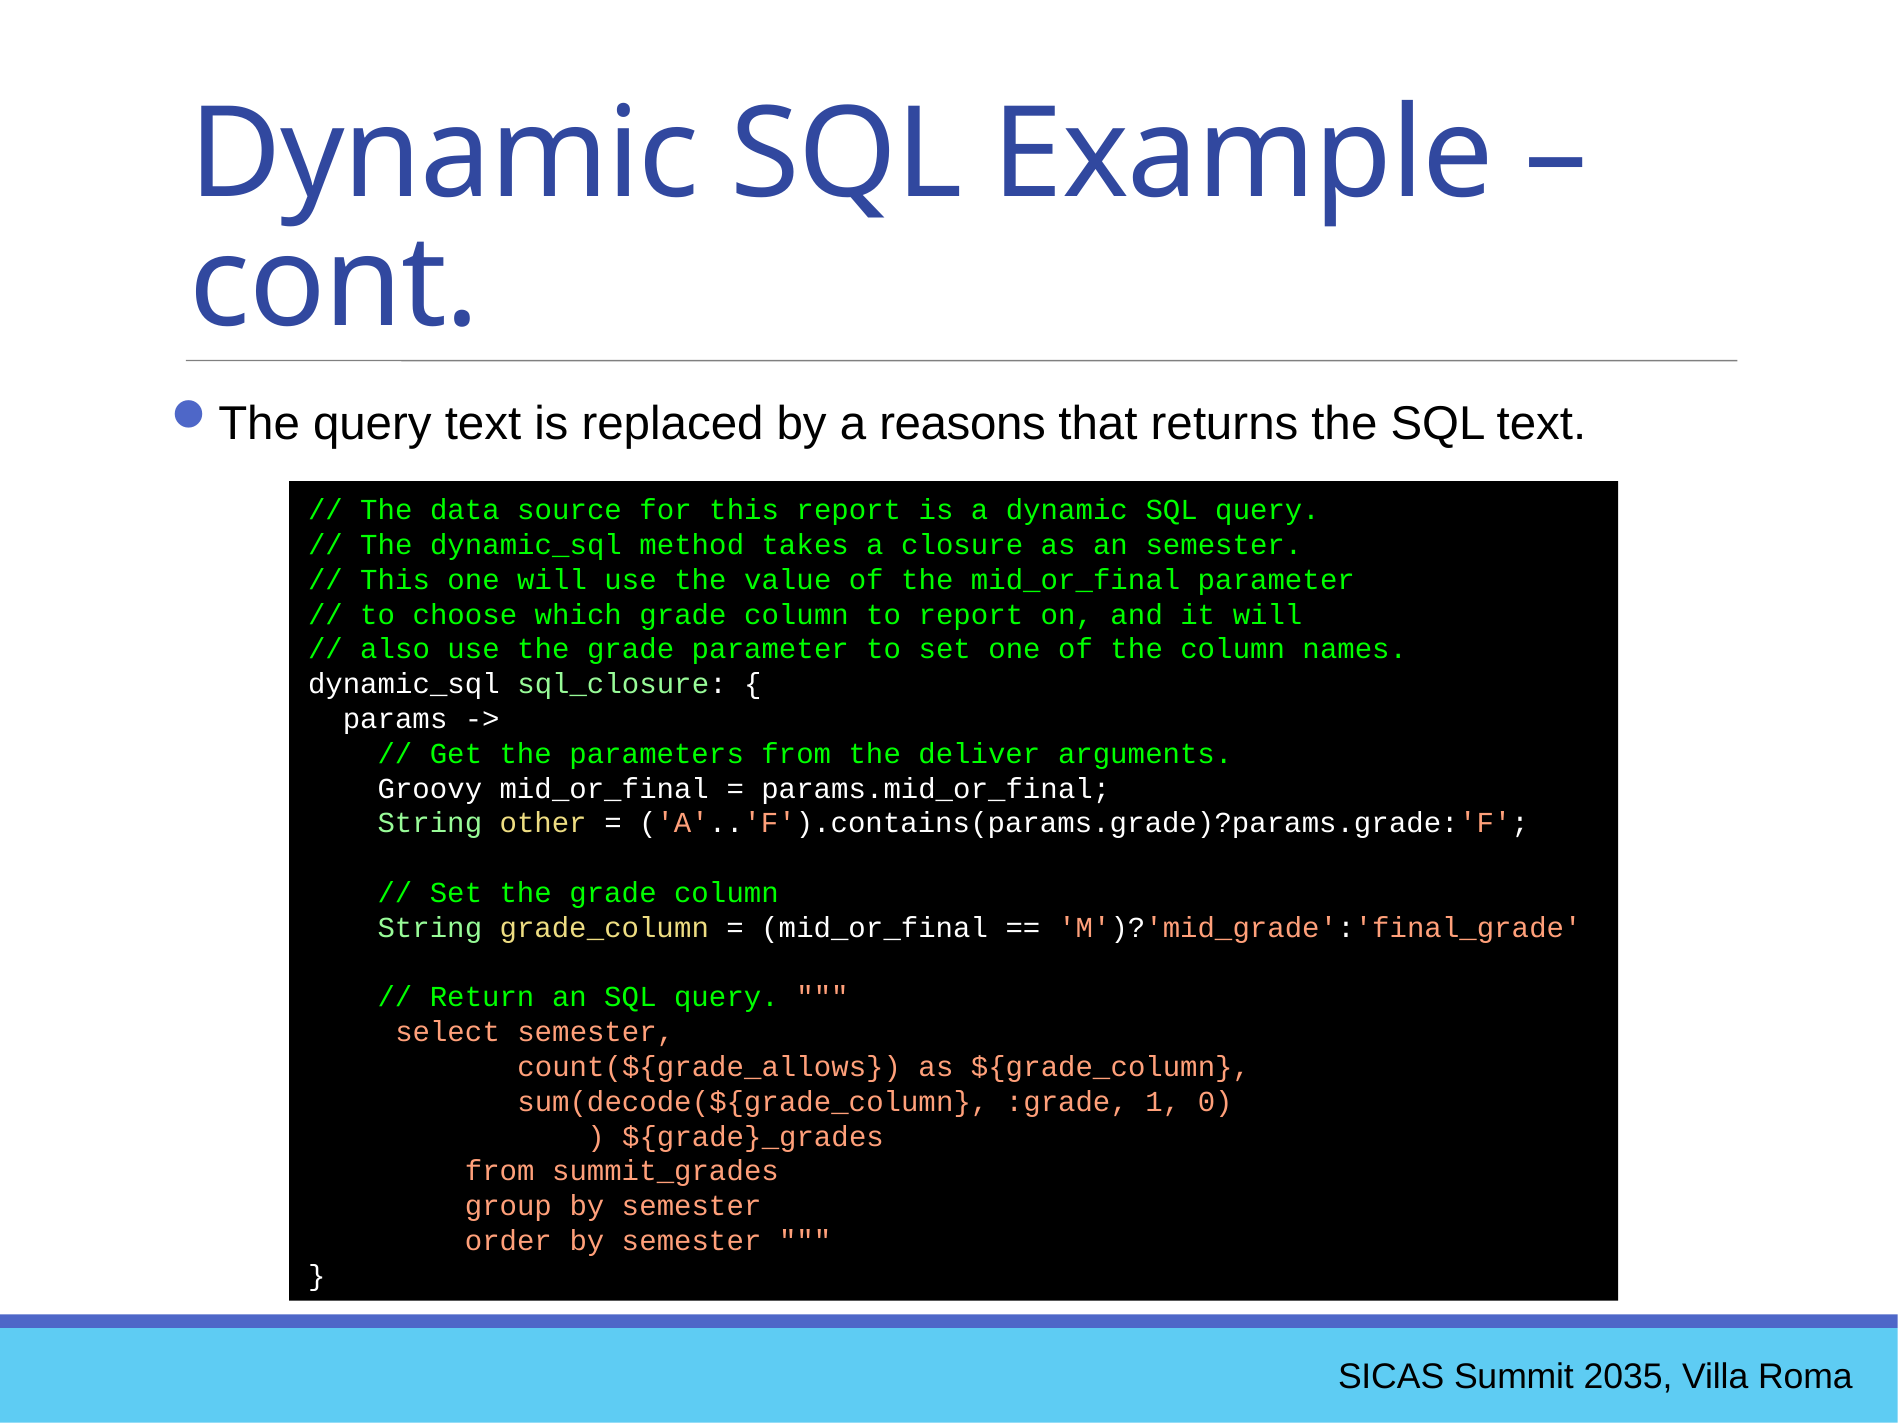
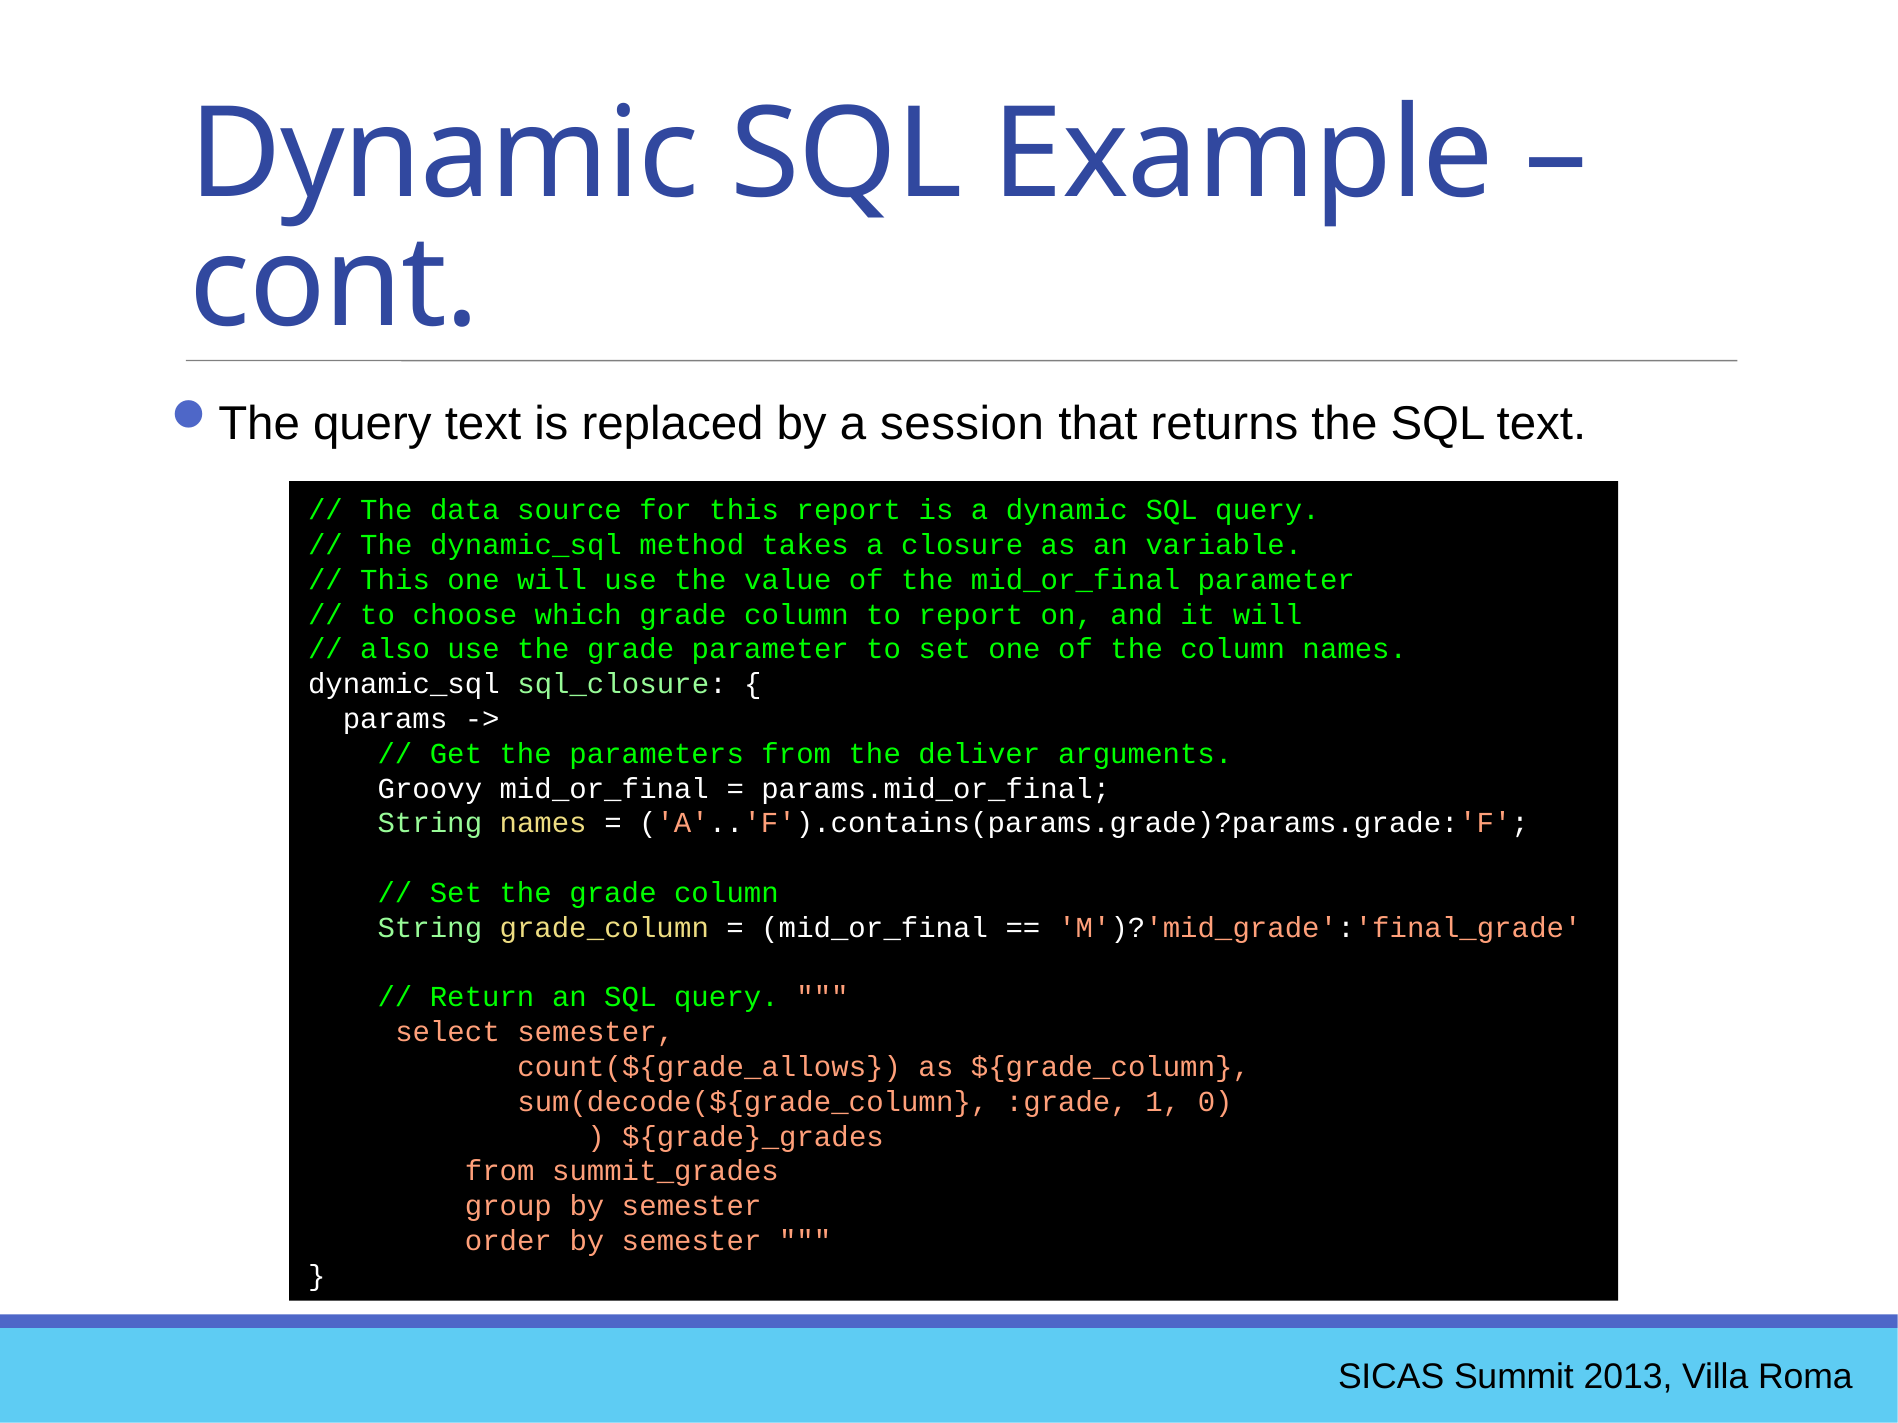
reasons: reasons -> session
an semester: semester -> variable
String other: other -> names
2035: 2035 -> 2013
